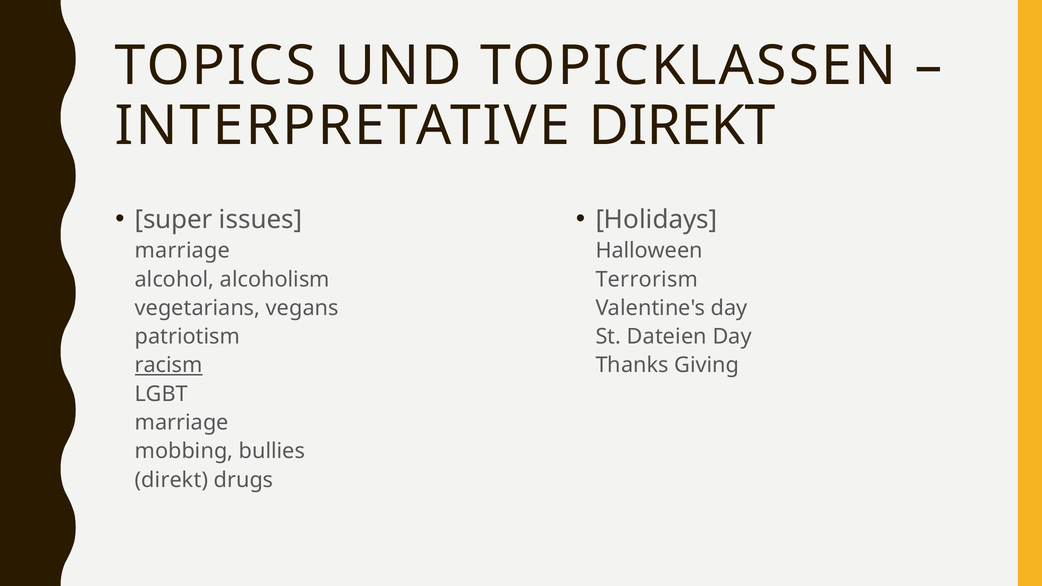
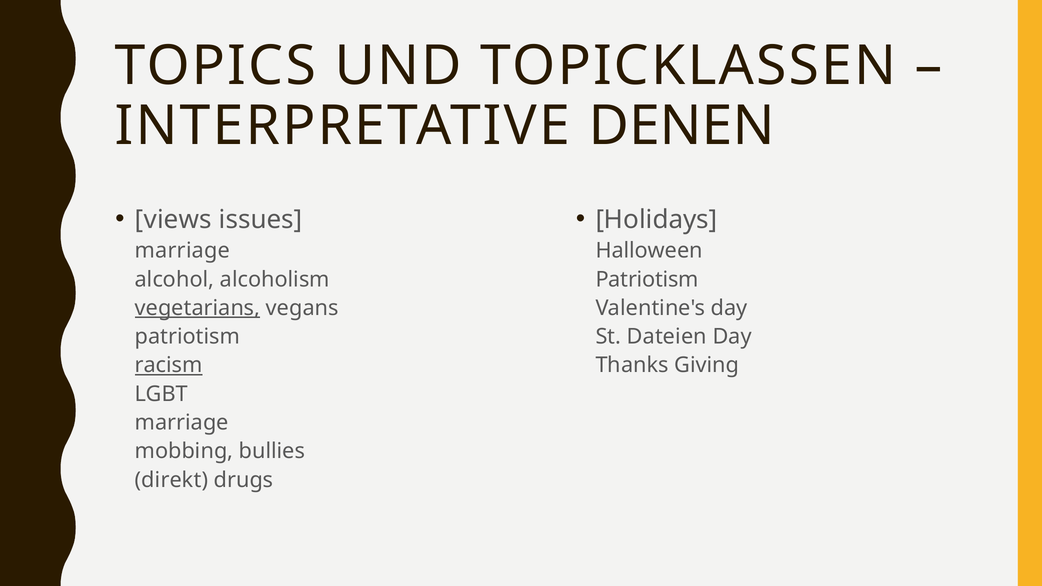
INTERPRETATIVE DIREKT: DIREKT -> DENEN
super: super -> views
Terrorism at (647, 279): Terrorism -> Patriotism
vegetarians underline: none -> present
